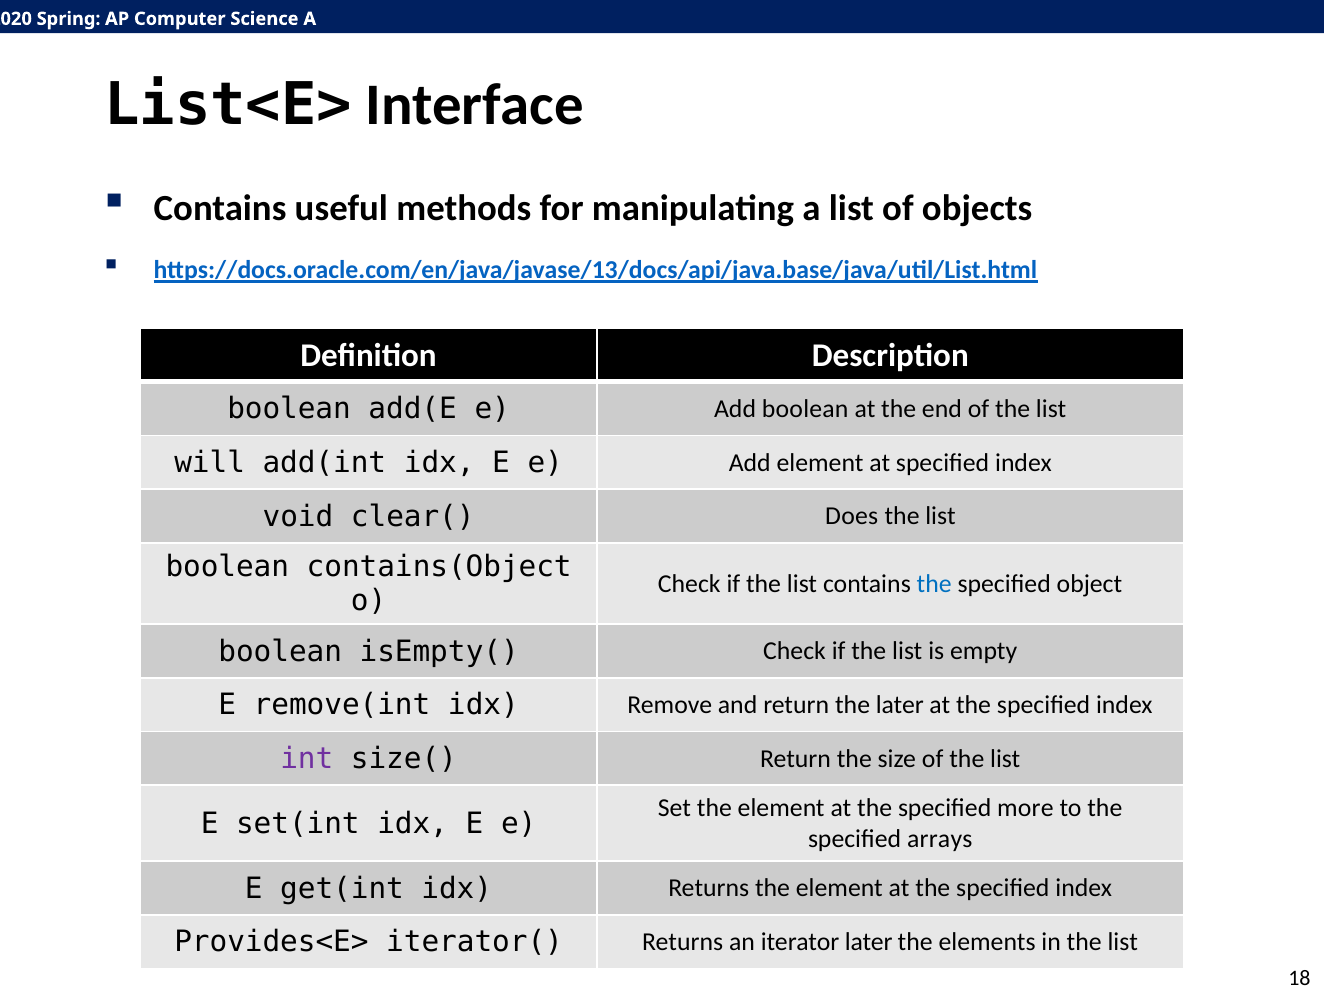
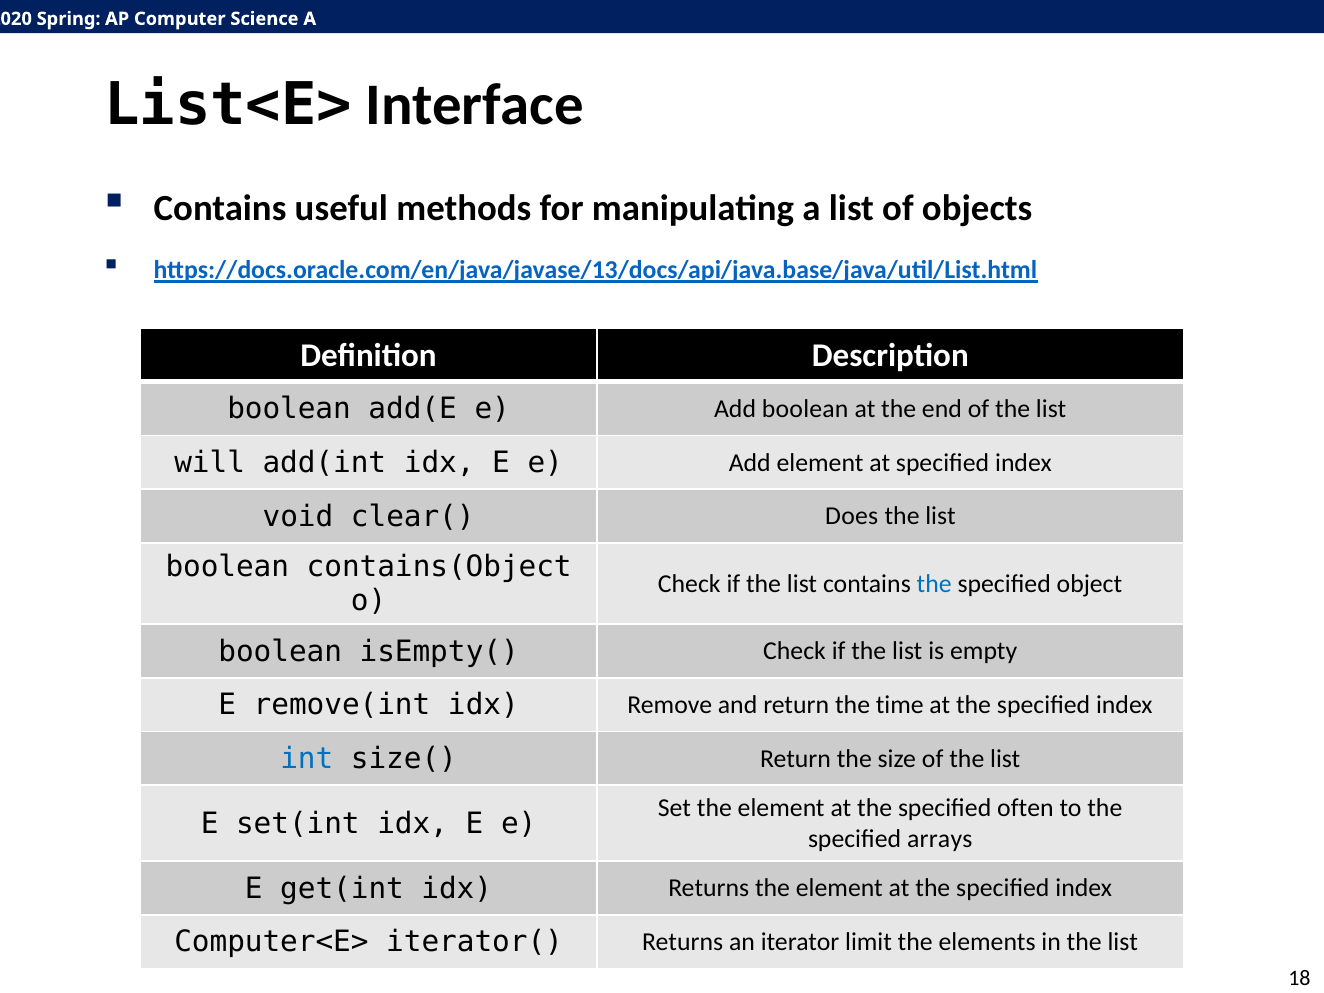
the later: later -> time
int colour: purple -> blue
more: more -> often
Provides<E>: Provides<E> -> Computer<E>
iterator later: later -> limit
